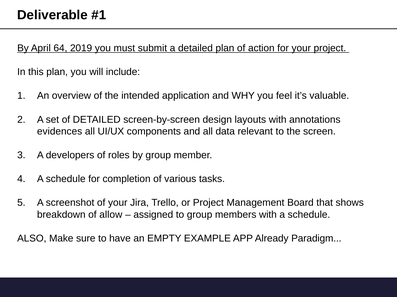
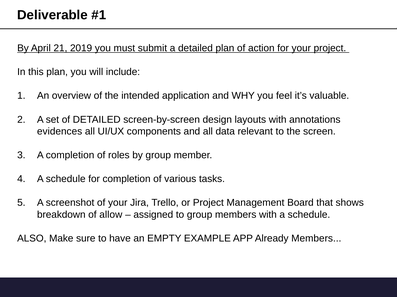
64: 64 -> 21
A developers: developers -> completion
Already Paradigm: Paradigm -> Members
